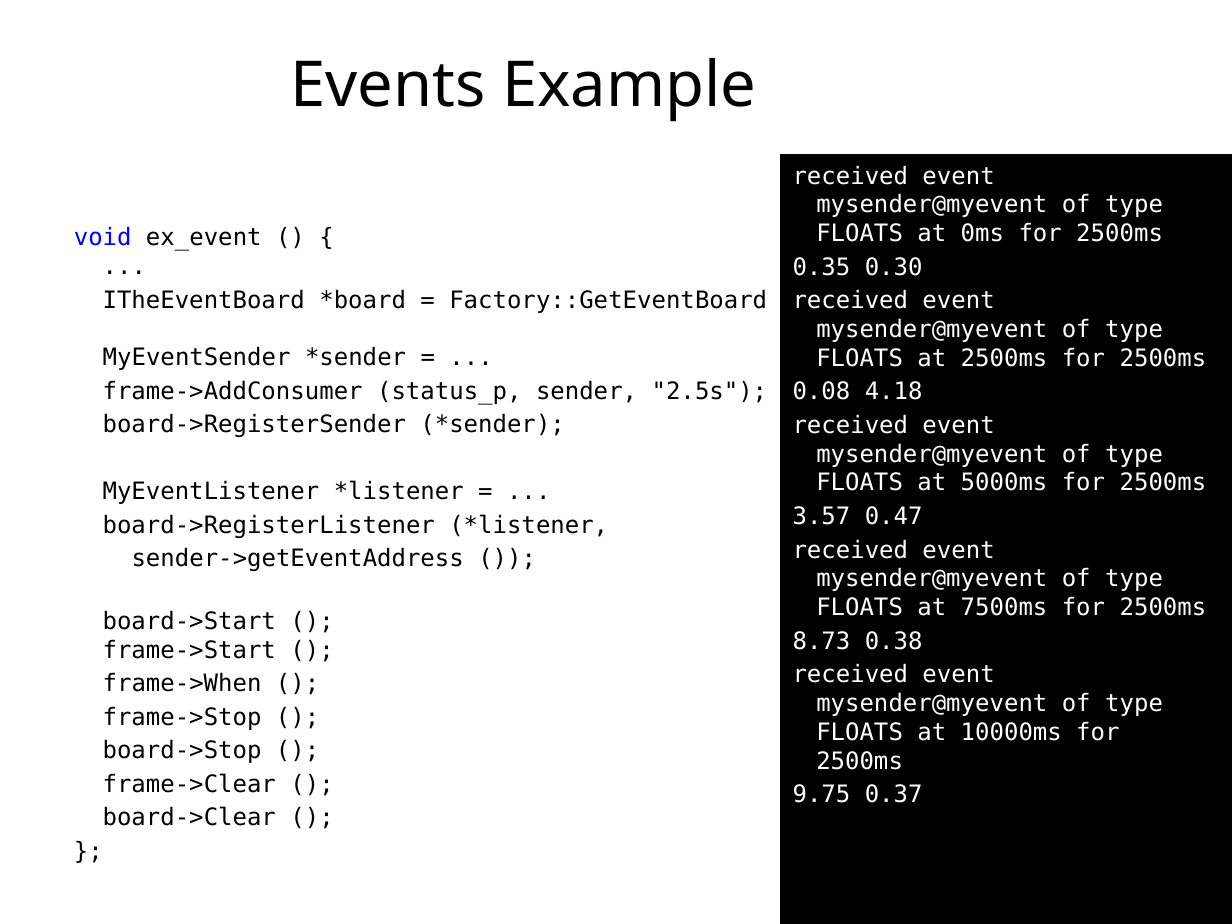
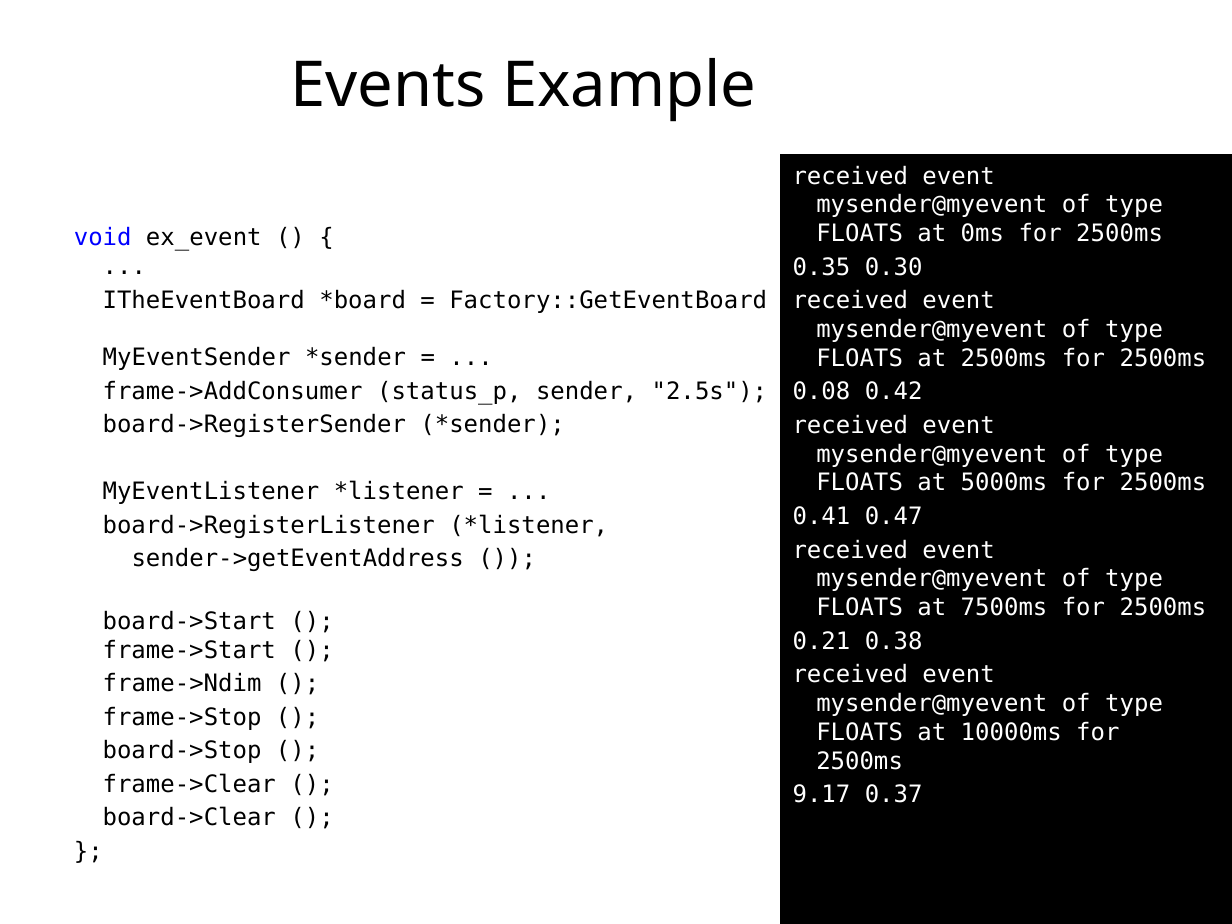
4.18: 4.18 -> 0.42
3.57: 3.57 -> 0.41
8.73: 8.73 -> 0.21
frame->When: frame->When -> frame->Ndim
9.75: 9.75 -> 9.17
